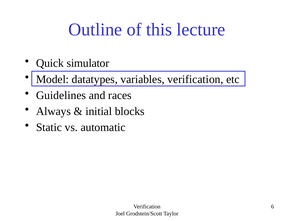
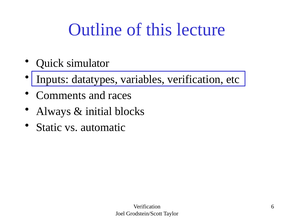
Model: Model -> Inputs
Guidelines: Guidelines -> Comments
